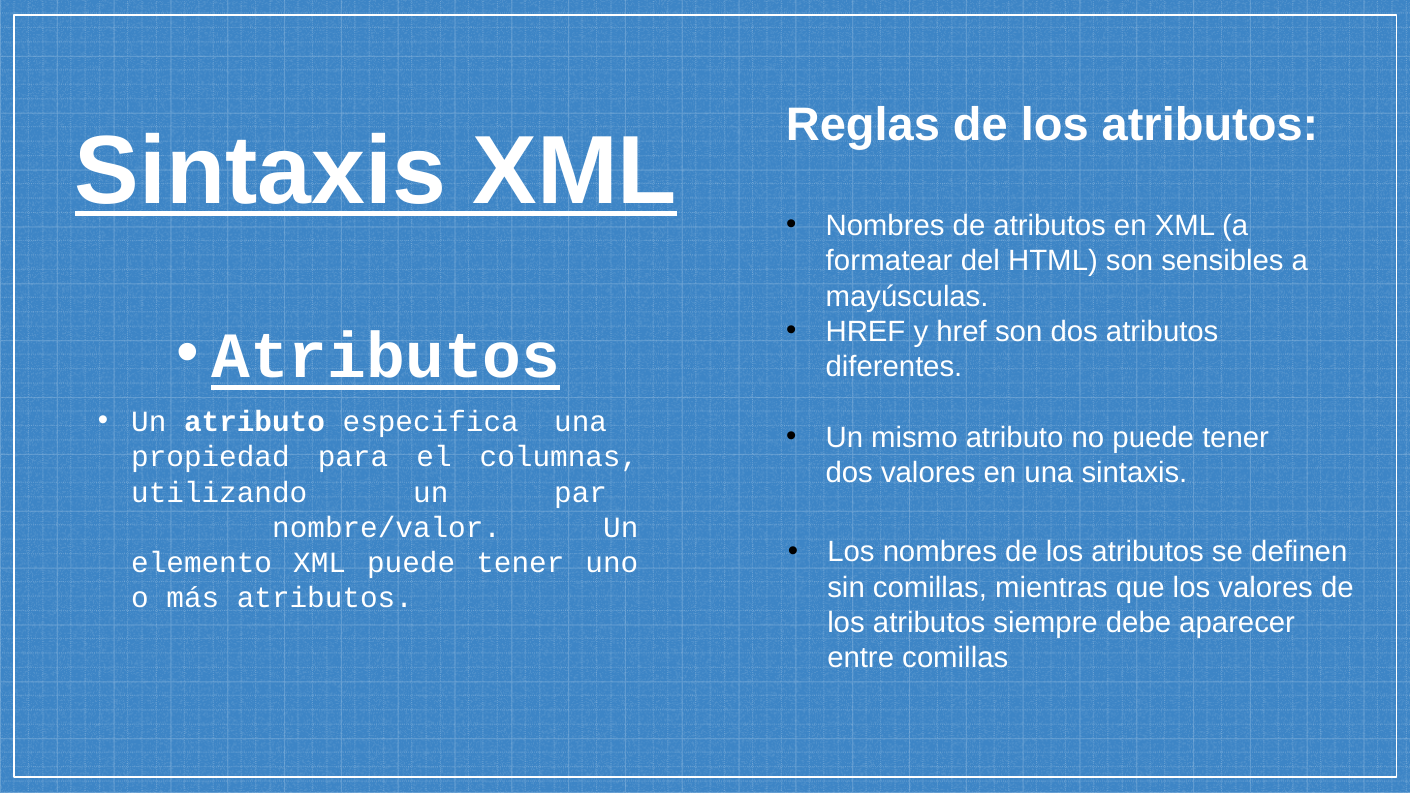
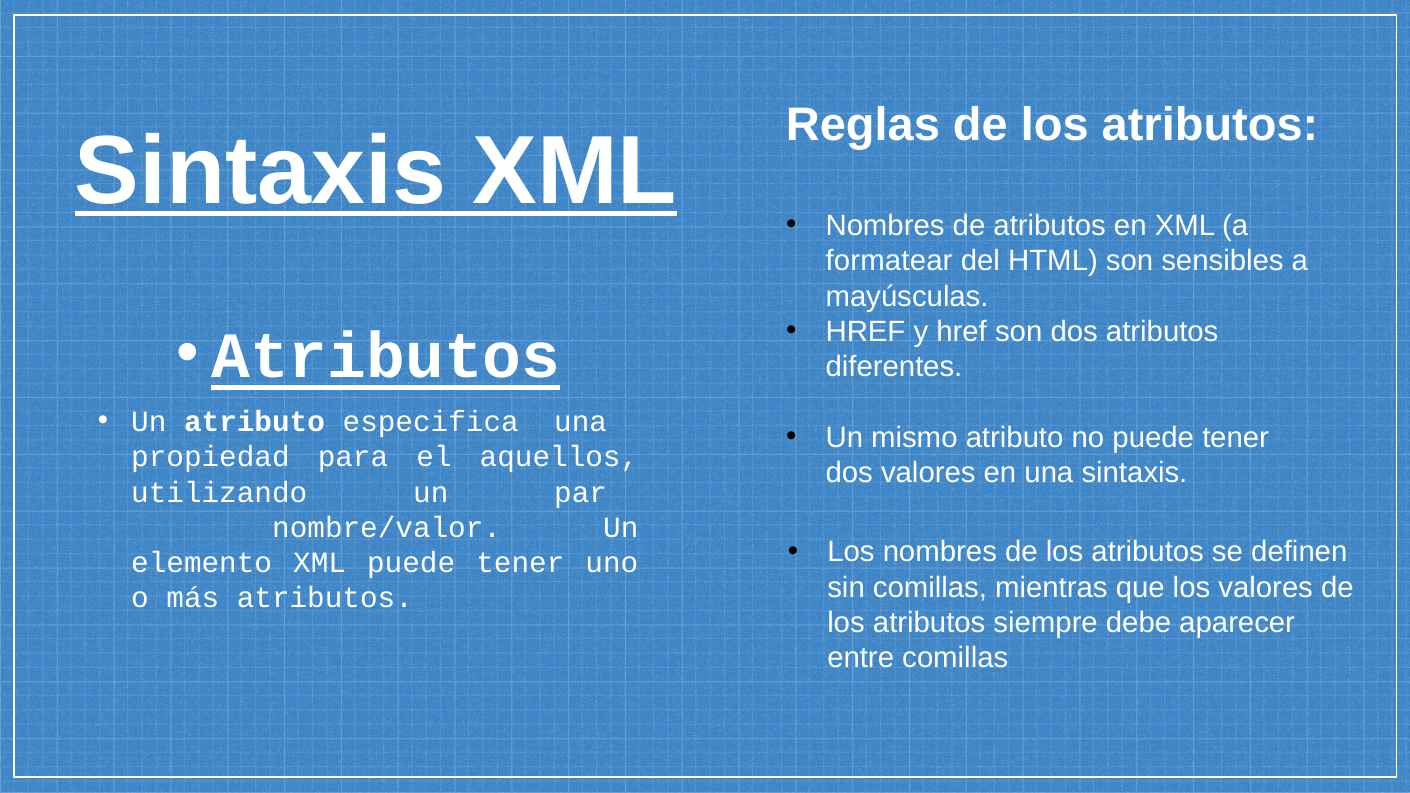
columnas: columnas -> aquellos
